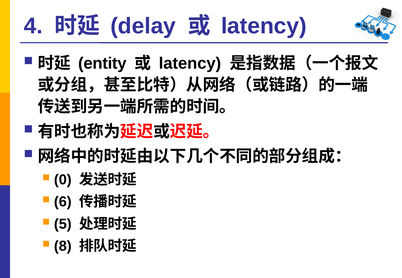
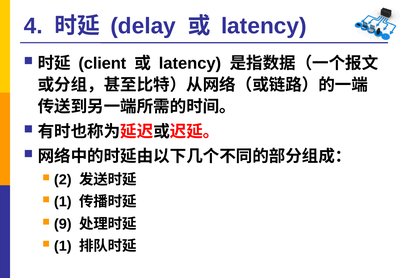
entity: entity -> client
0: 0 -> 2
6 at (63, 202): 6 -> 1
5: 5 -> 9
8 at (63, 246): 8 -> 1
